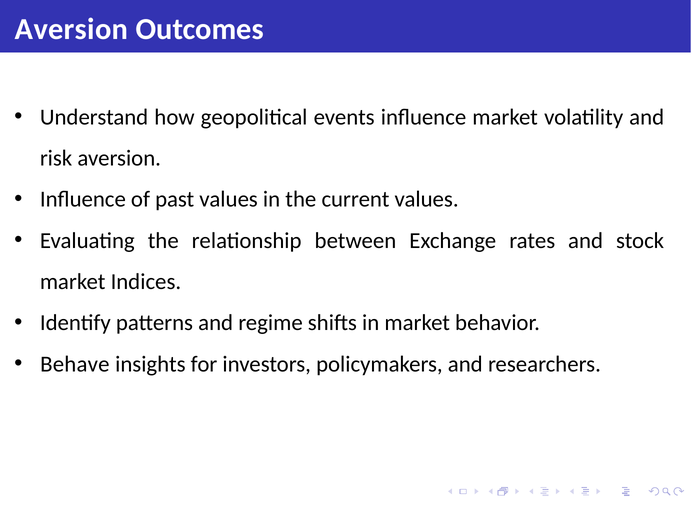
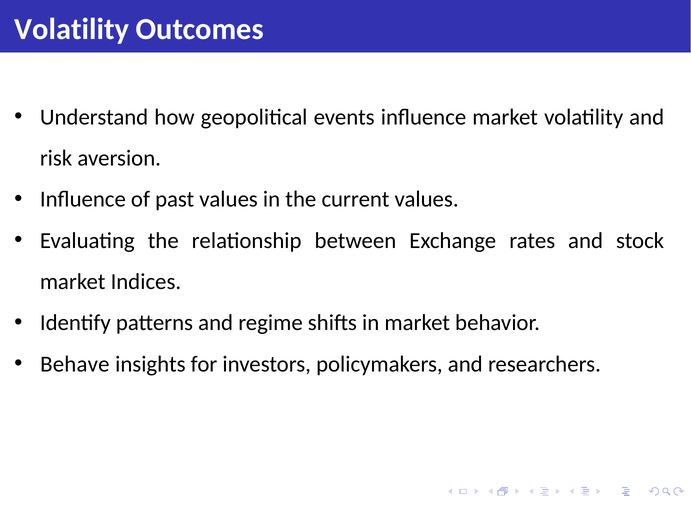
Aversion at (71, 29): Aversion -> Volatility
